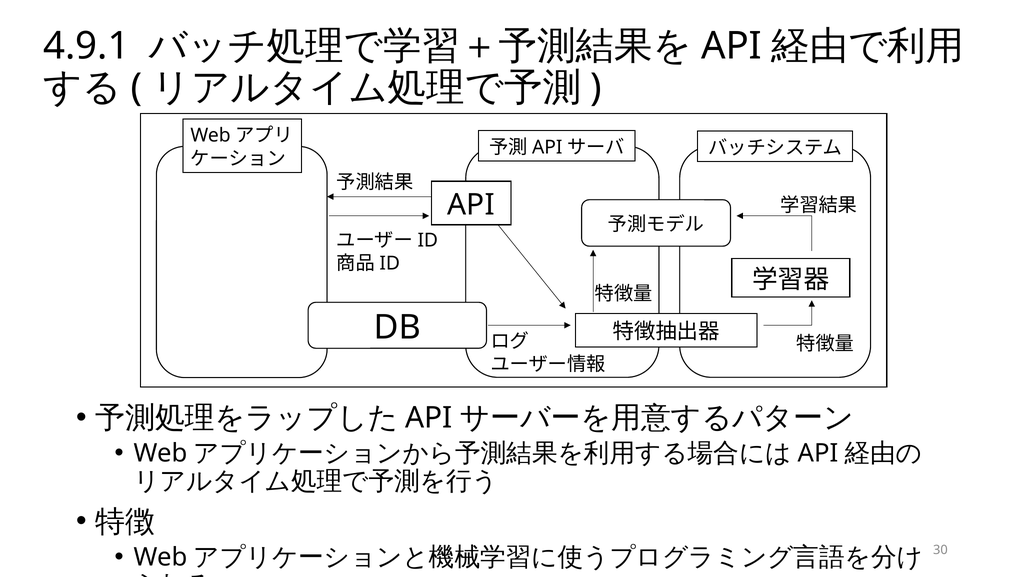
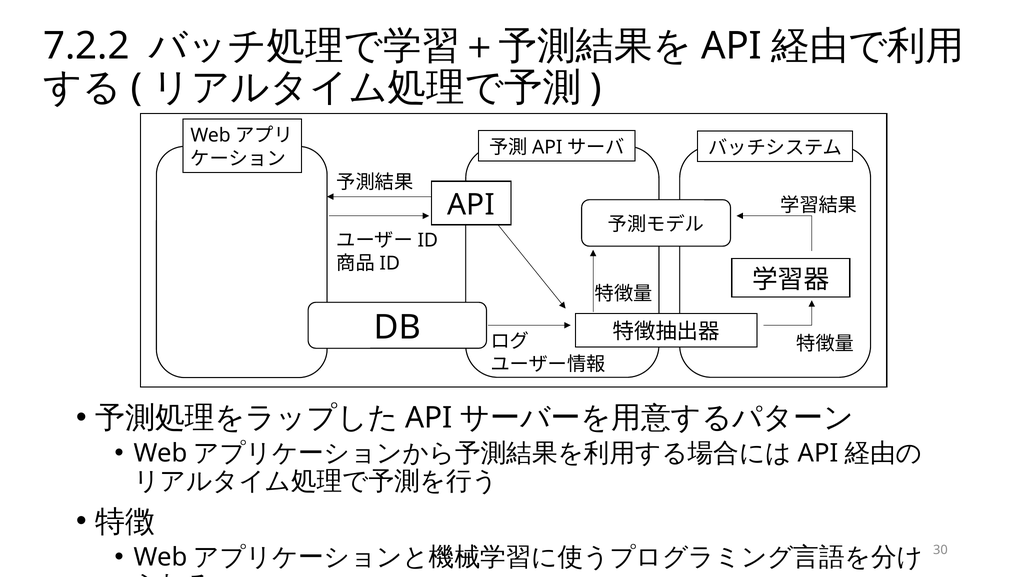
4.9.1: 4.9.1 -> 7.2.2
